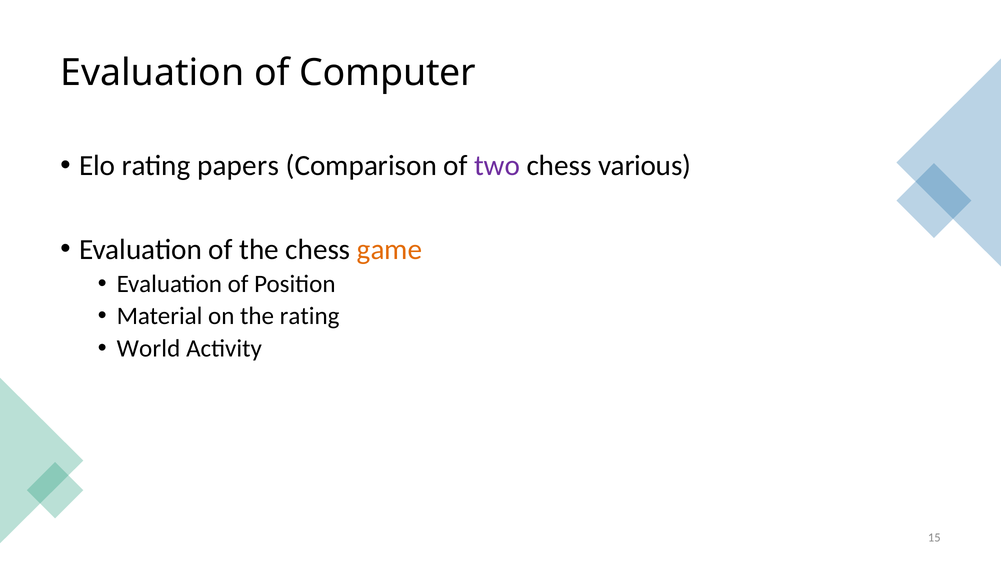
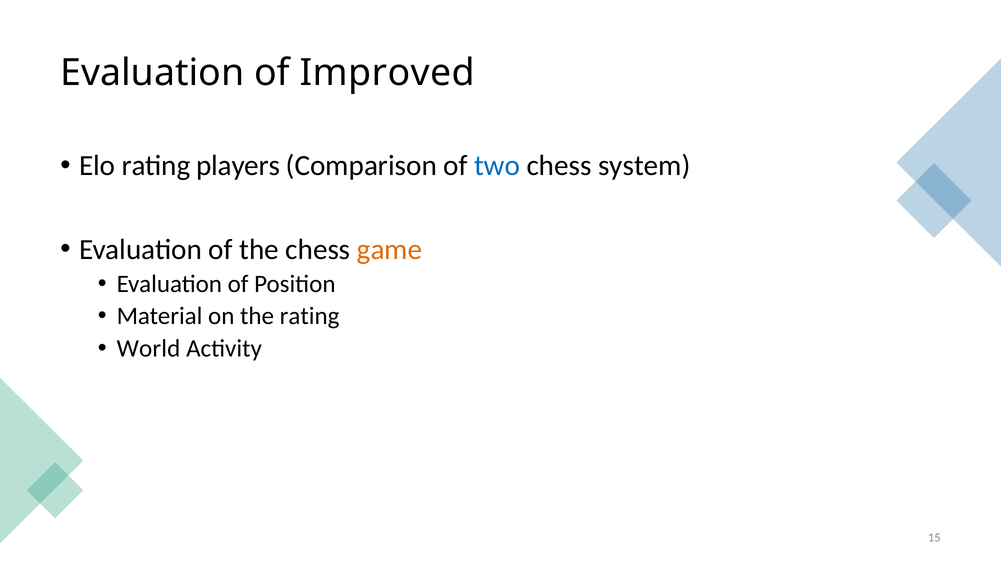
Computer: Computer -> Improved
papers: papers -> players
two colour: purple -> blue
various: various -> system
